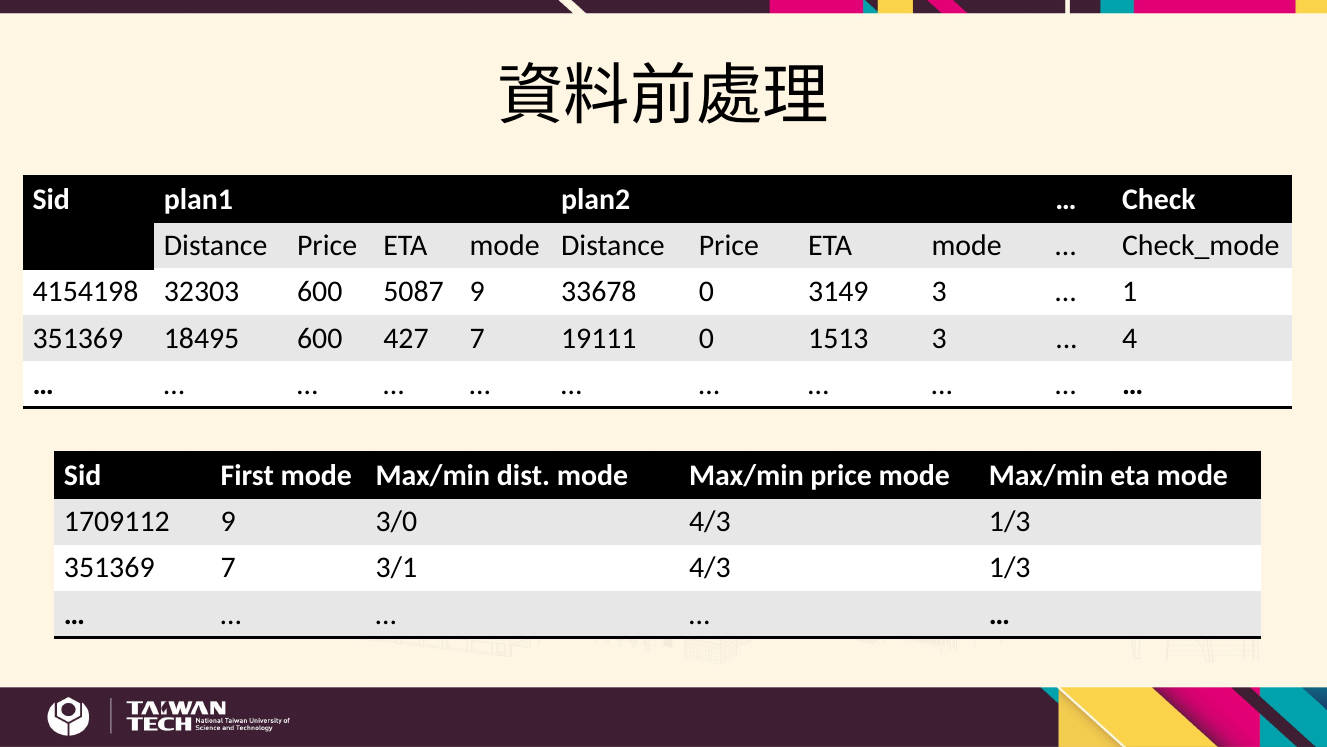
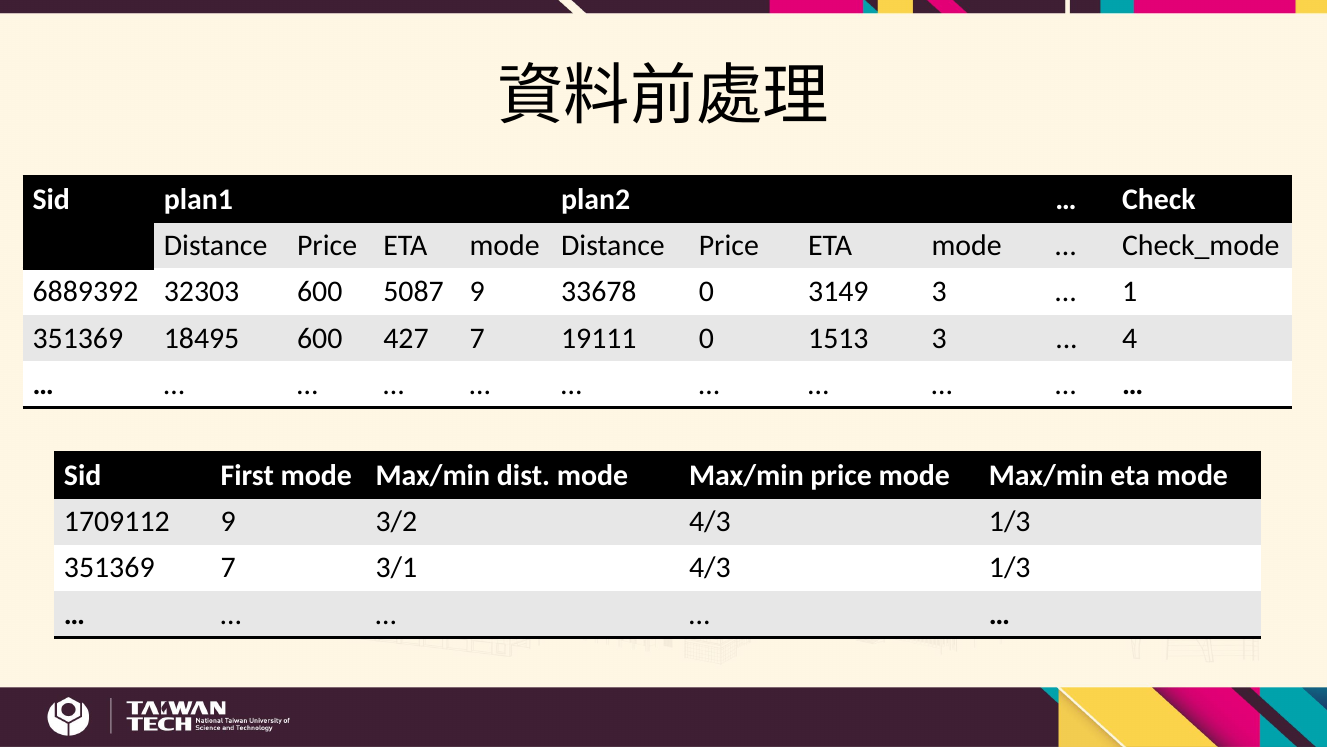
4154198: 4154198 -> 6889392
3/0: 3/0 -> 3/2
